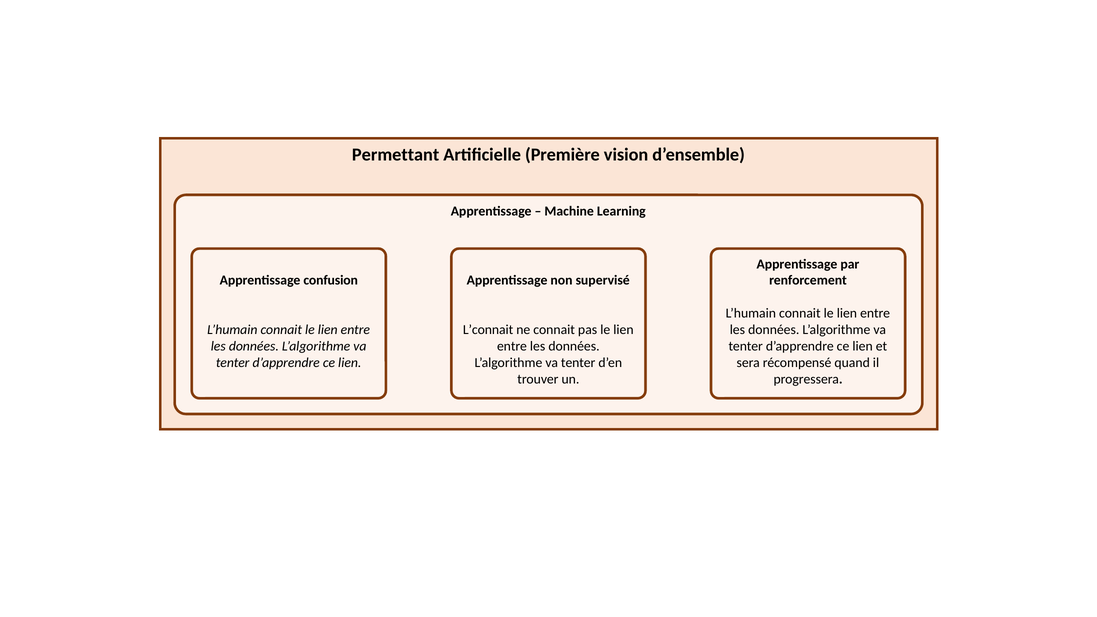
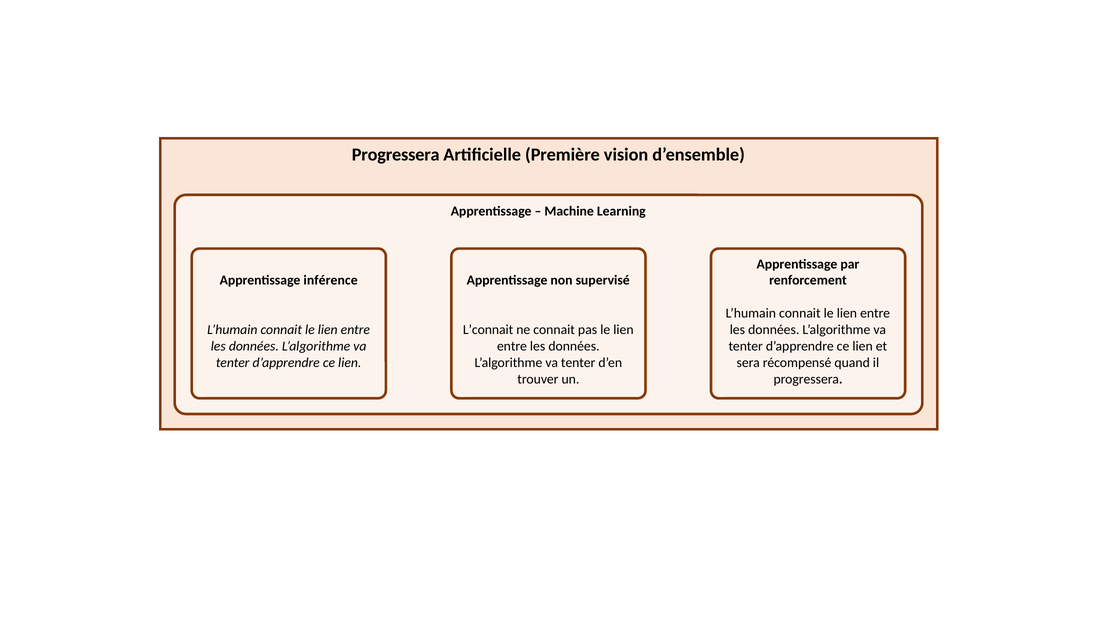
Permettant at (396, 155): Permettant -> Progressera
confusion: confusion -> inférence
